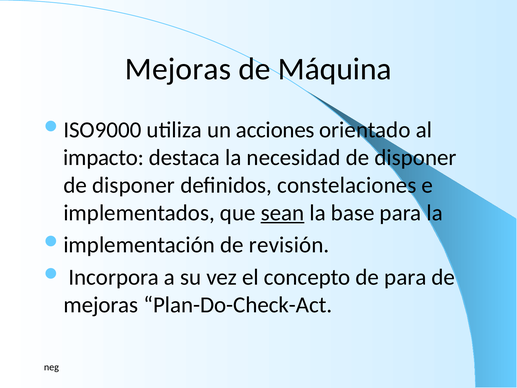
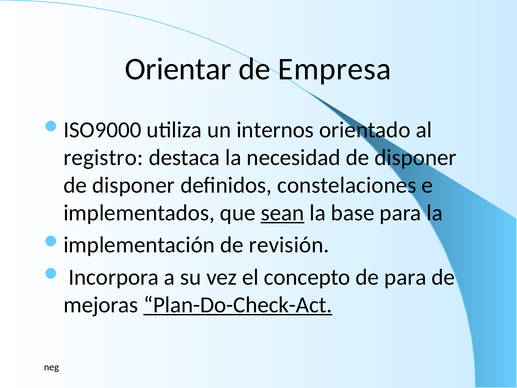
Mejoras at (178, 69): Mejoras -> Orientar
Máquina: Máquina -> Empresa
acciones: acciones -> internos
impacto: impacto -> registro
Plan-Do-Check-Act underline: none -> present
